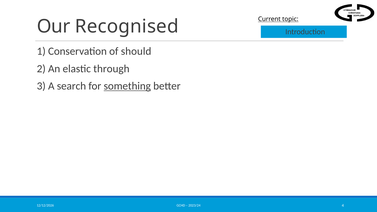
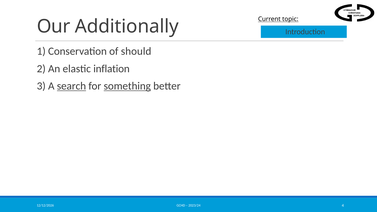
Recognised: Recognised -> Additionally
through: through -> inflation
search underline: none -> present
